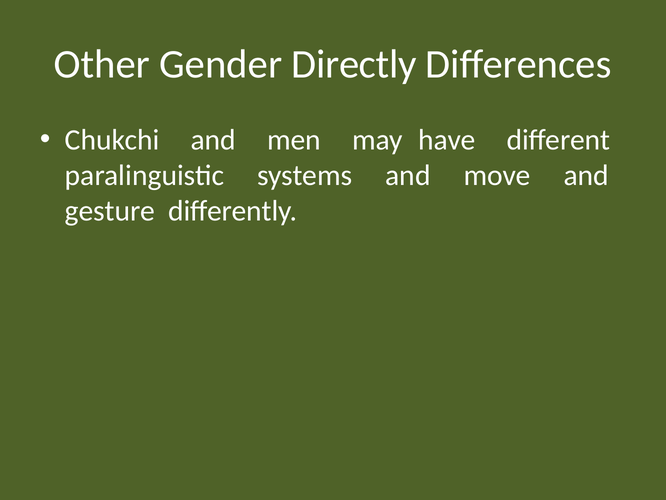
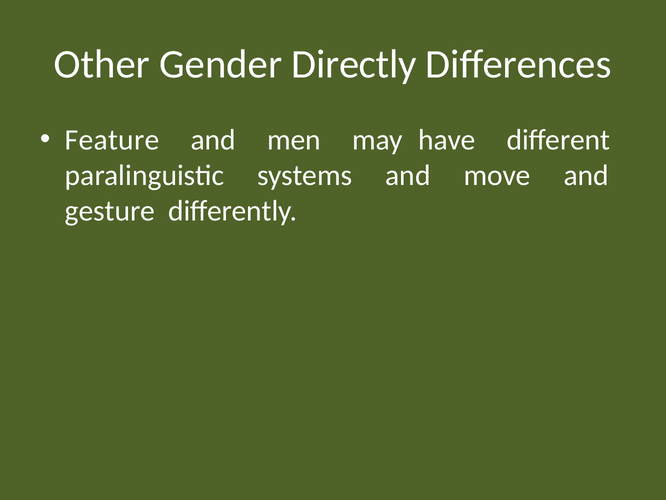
Chukchi: Chukchi -> Feature
